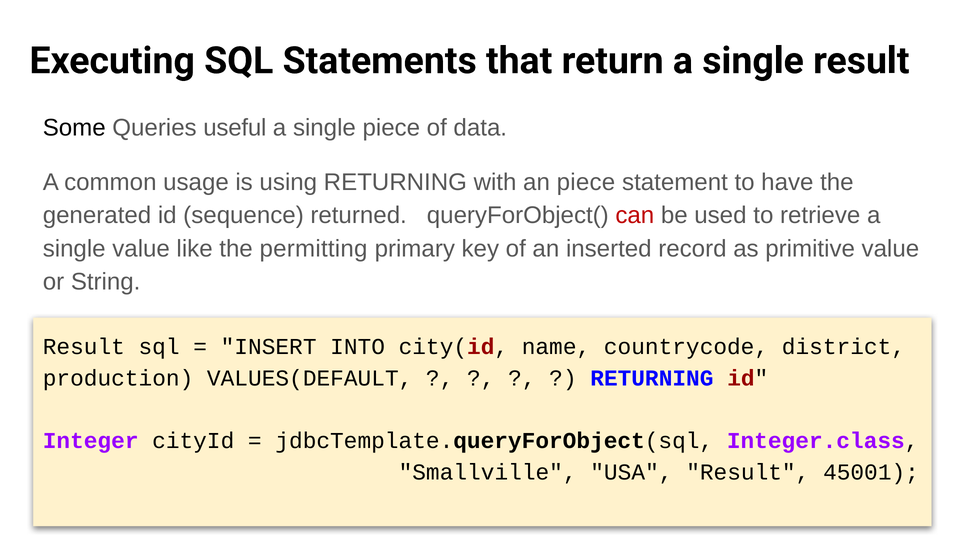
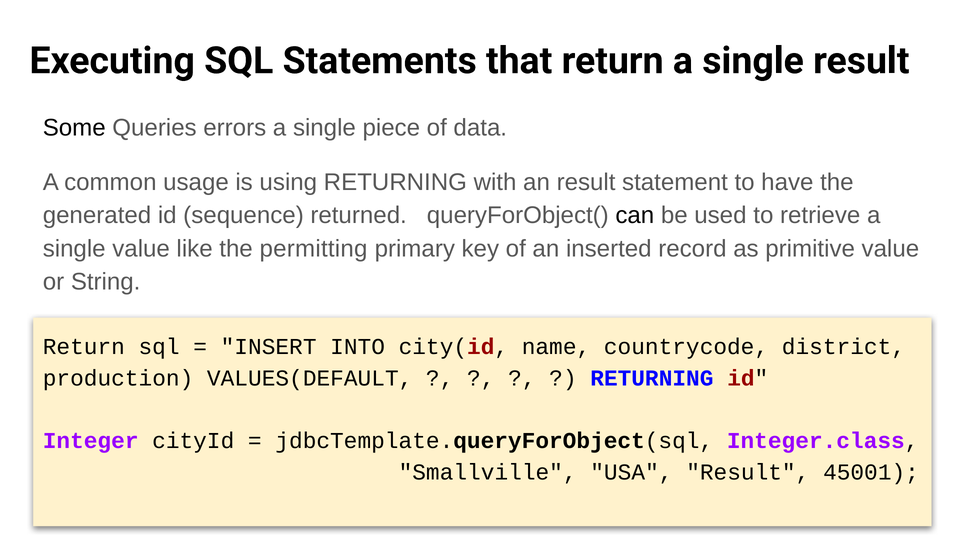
useful: useful -> errors
an piece: piece -> result
can colour: red -> black
Result at (84, 347): Result -> Return
